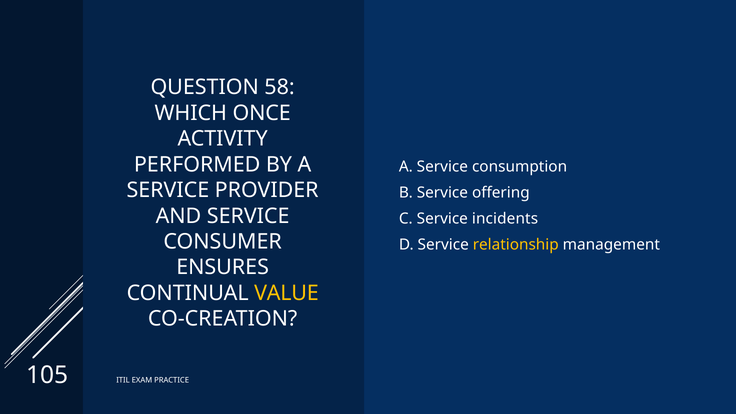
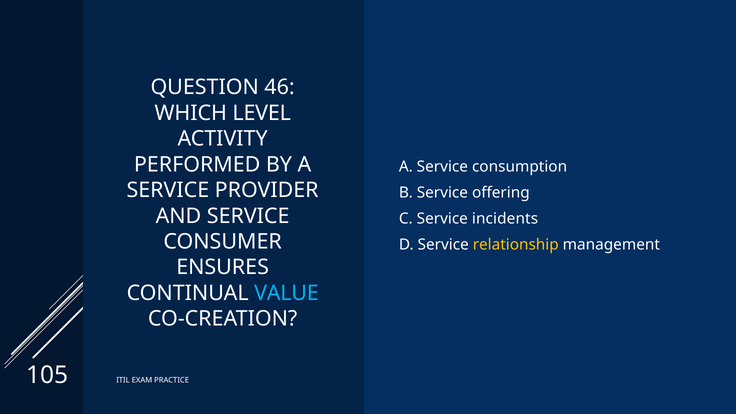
58: 58 -> 46
ONCE: ONCE -> LEVEL
VALUE colour: yellow -> light blue
